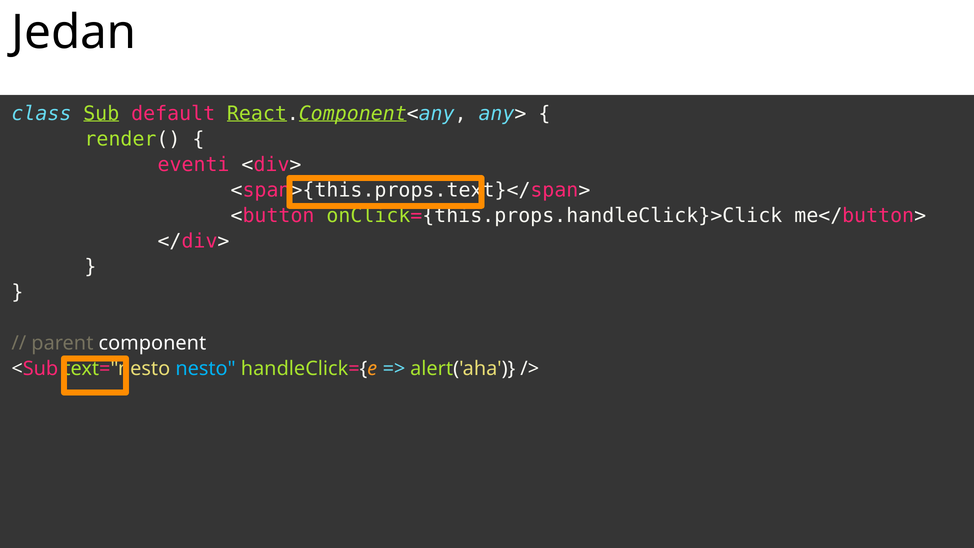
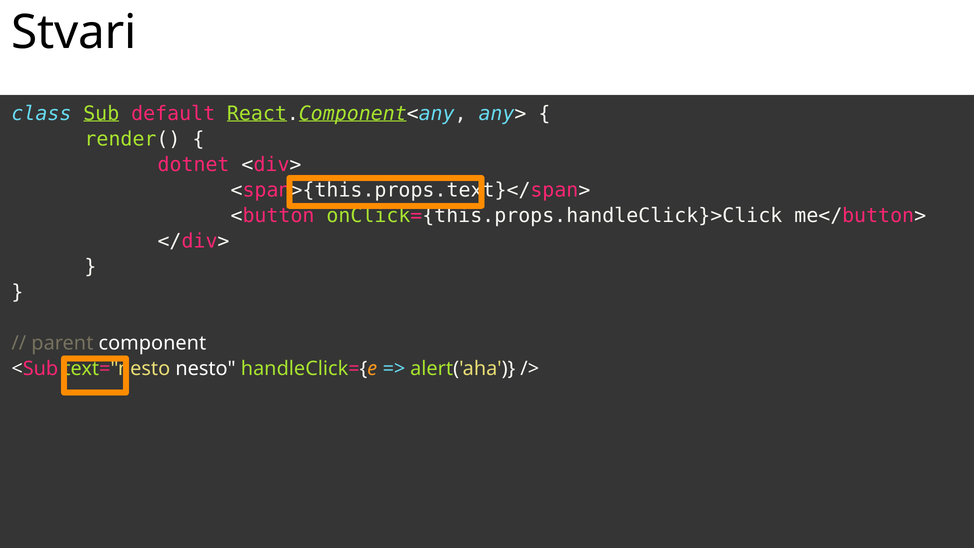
Jedan: Jedan -> Stvari
eventi: eventi -> dotnet
nesto colour: light blue -> white
